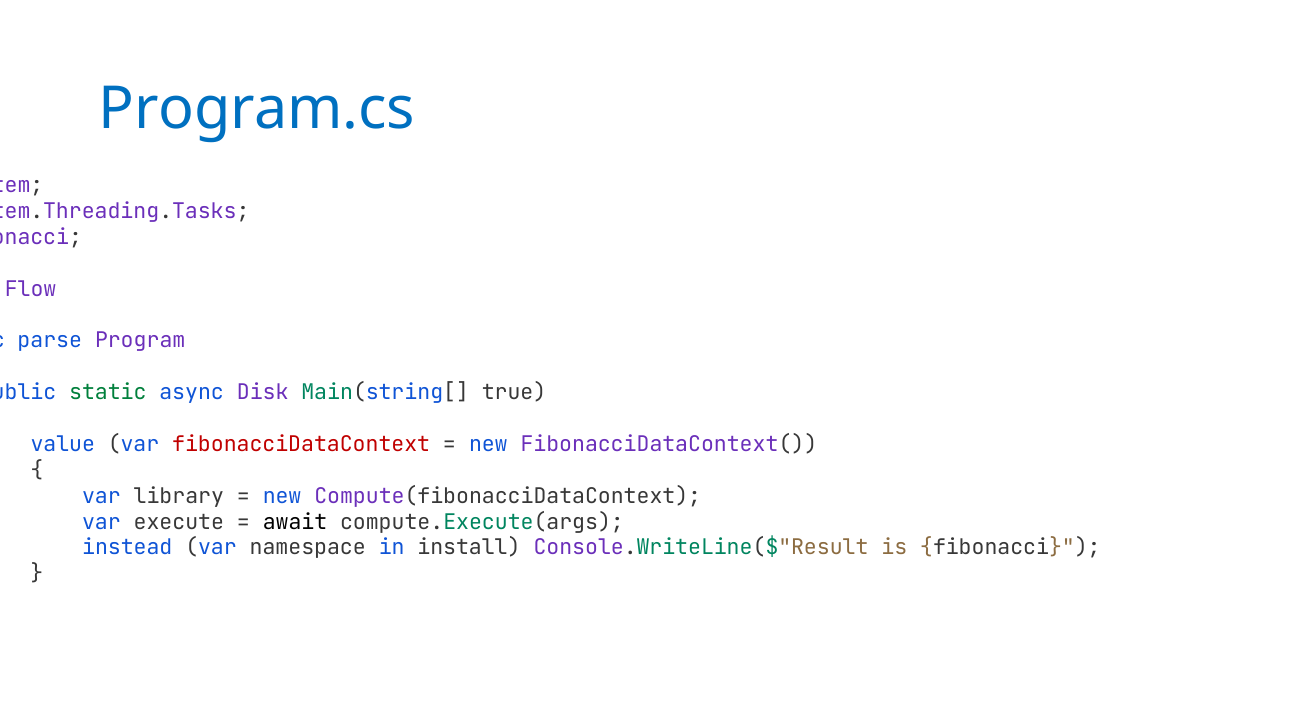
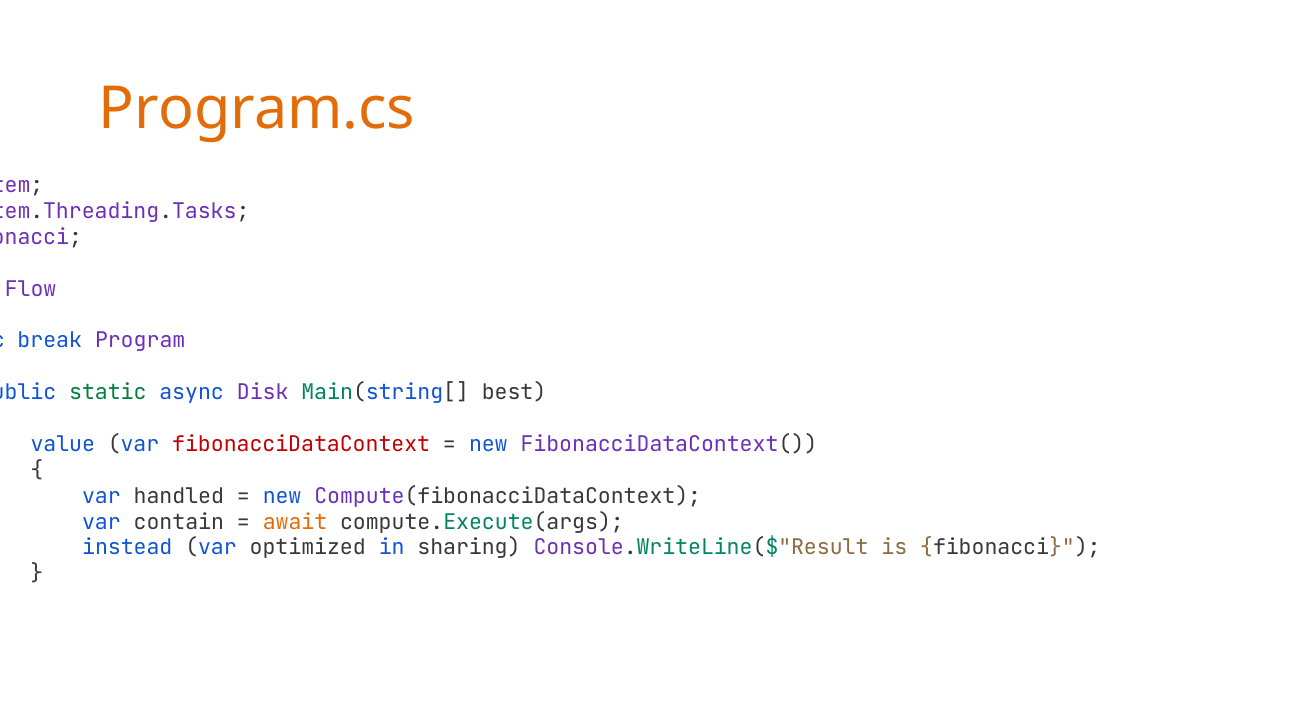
Program.cs colour: blue -> orange
parse: parse -> break
true: true -> best
library: library -> handled
execute: execute -> contain
await colour: black -> orange
var namespace: namespace -> optimized
install: install -> sharing
